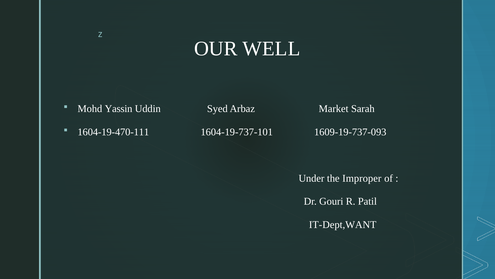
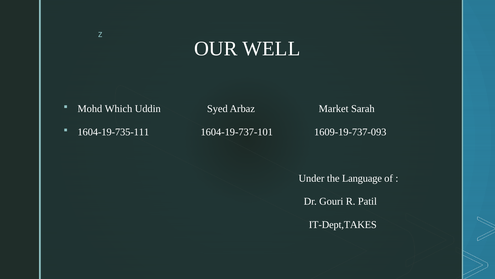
Yassin: Yassin -> Which
1604-19-470-111: 1604-19-470-111 -> 1604-19-735-111
Improper: Improper -> Language
IT-Dept,WANT: IT-Dept,WANT -> IT-Dept,TAKES
